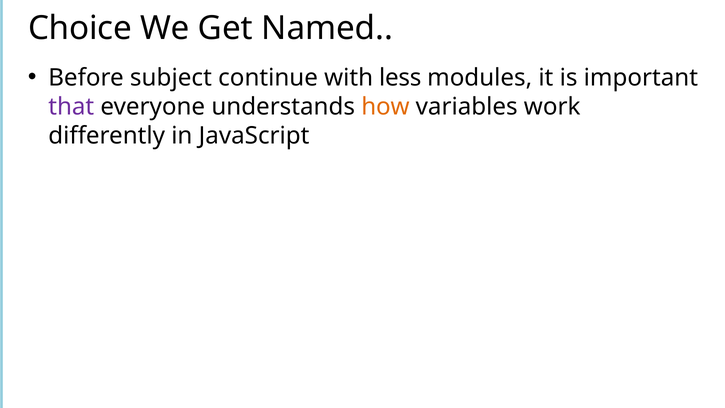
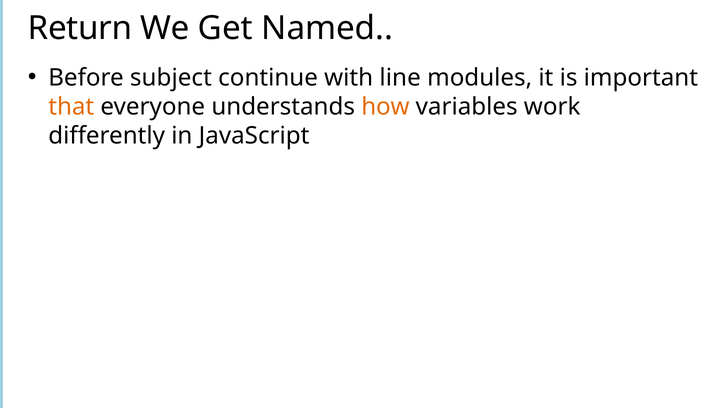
Choice: Choice -> Return
less: less -> line
that colour: purple -> orange
